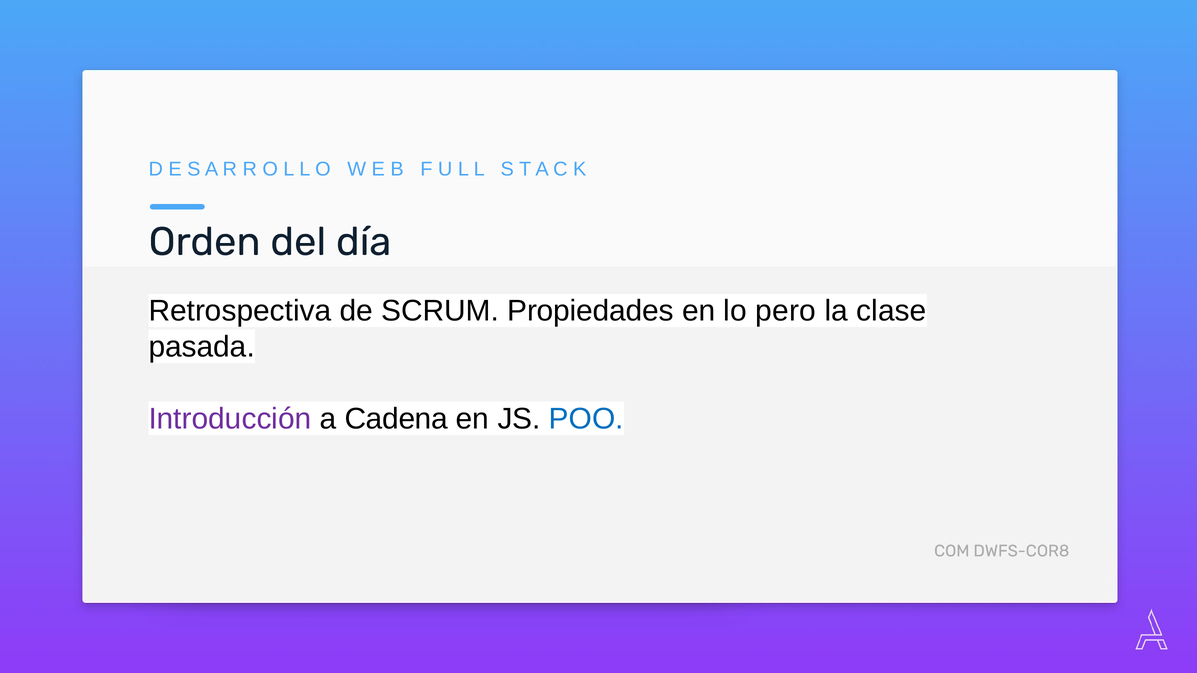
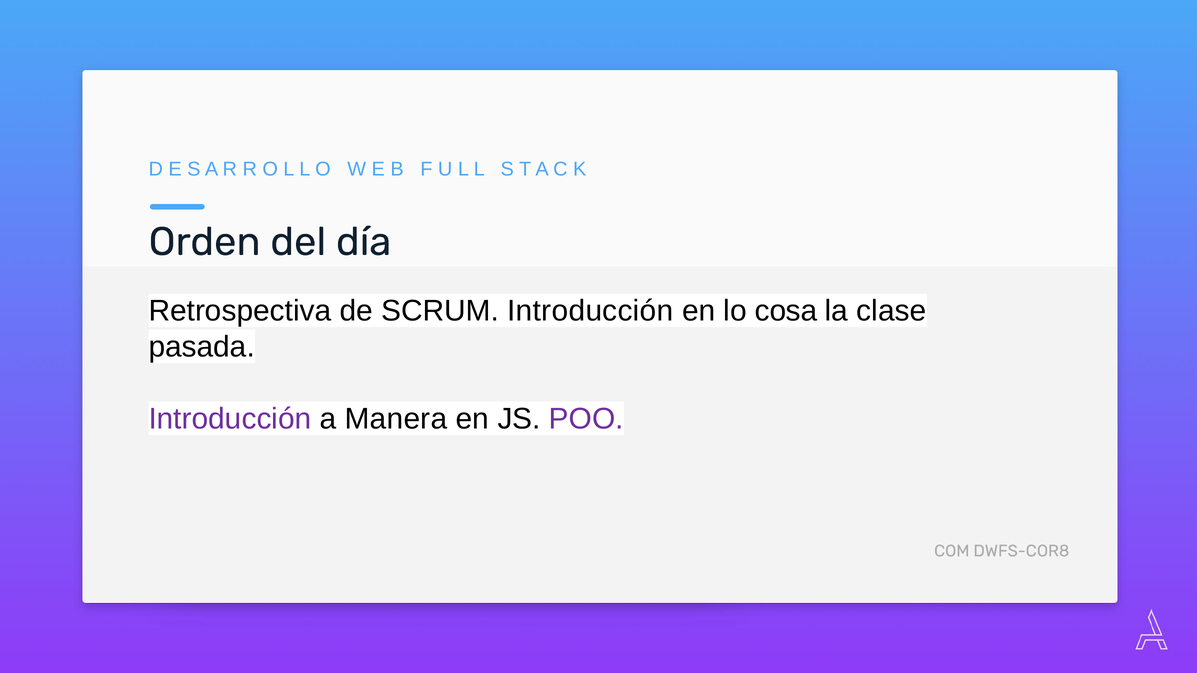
SCRUM Propiedades: Propiedades -> Introducción
pero: pero -> cosa
Cadena: Cadena -> Manera
POO colour: blue -> purple
